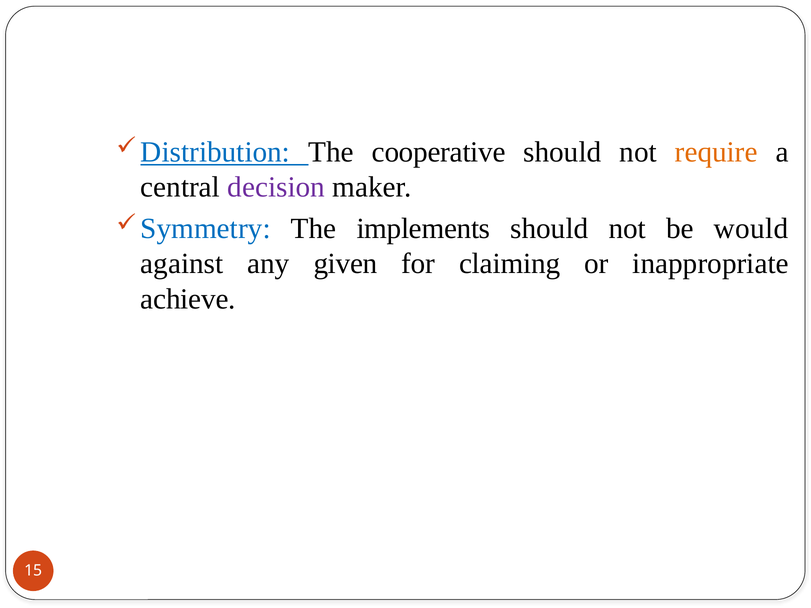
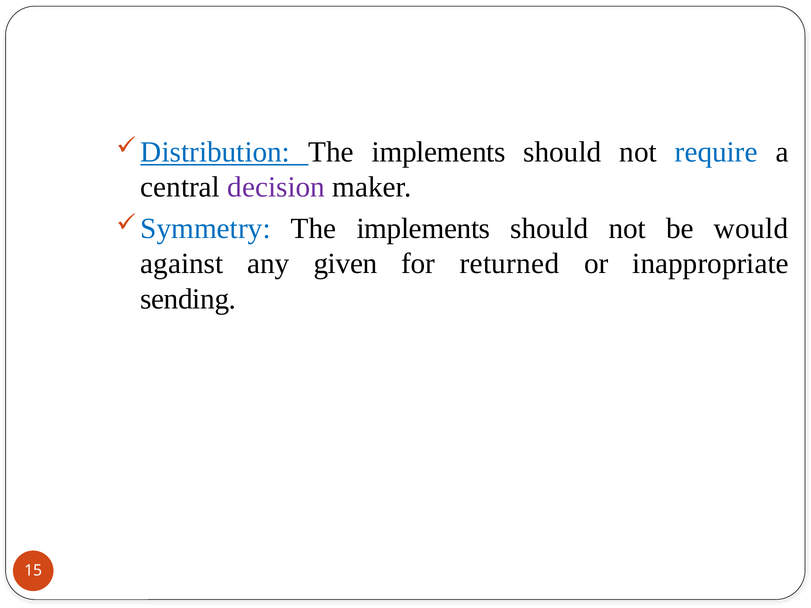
cooperative at (439, 152): cooperative -> implements
require colour: orange -> blue
claiming: claiming -> returned
achieve: achieve -> sending
